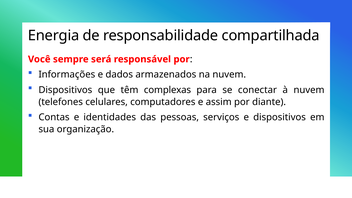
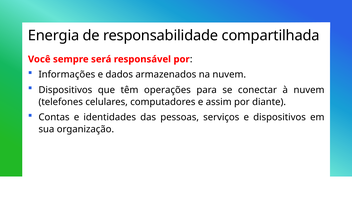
complexas: complexas -> operações
